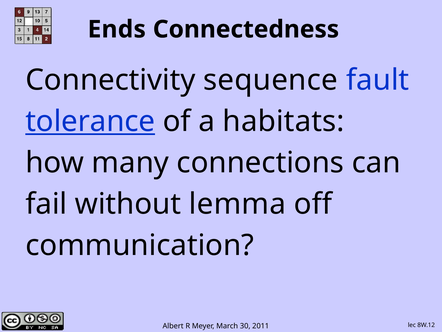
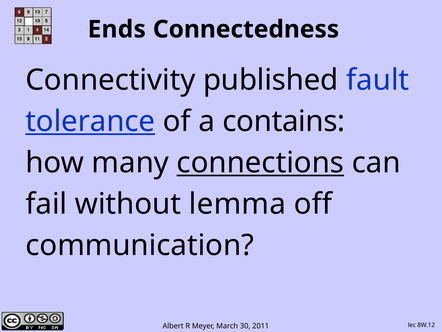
sequence: sequence -> published
habitats: habitats -> contains
connections underline: none -> present
